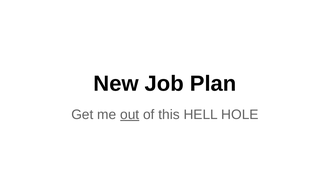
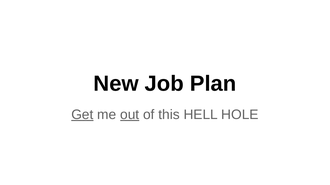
Get underline: none -> present
